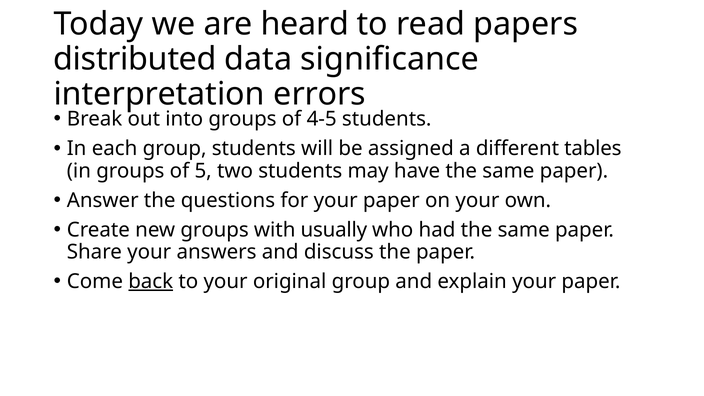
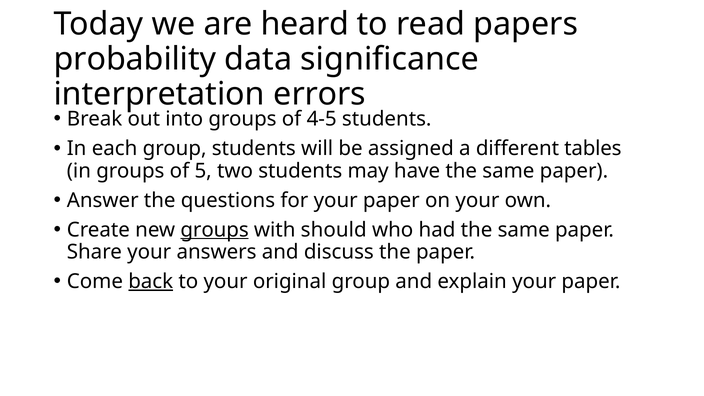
distributed: distributed -> probability
groups at (215, 230) underline: none -> present
usually: usually -> should
